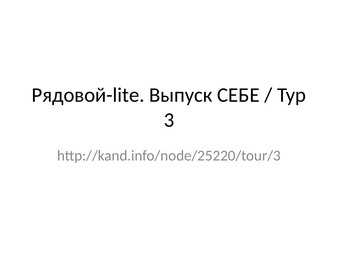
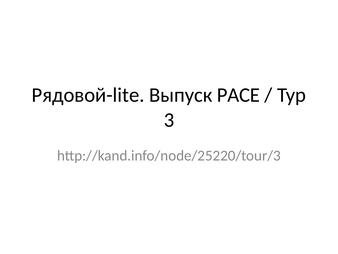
СЕБЕ: СЕБЕ -> РАСЕ
